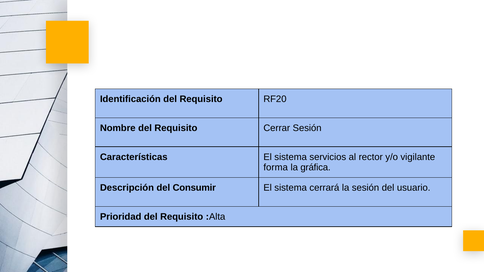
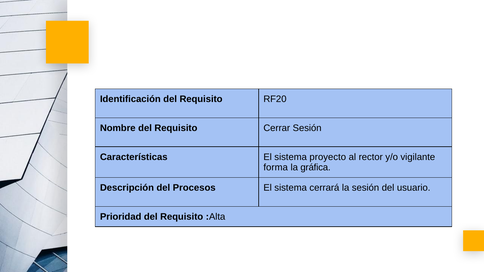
servicios: servicios -> proyecto
Consumir: Consumir -> Procesos
